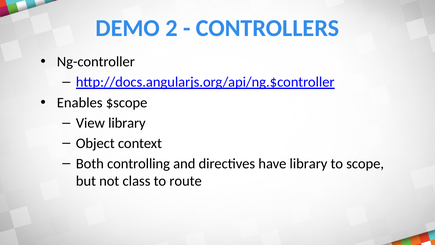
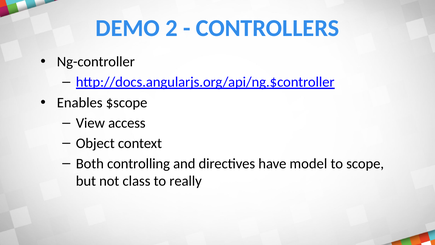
View library: library -> access
have library: library -> model
route: route -> really
